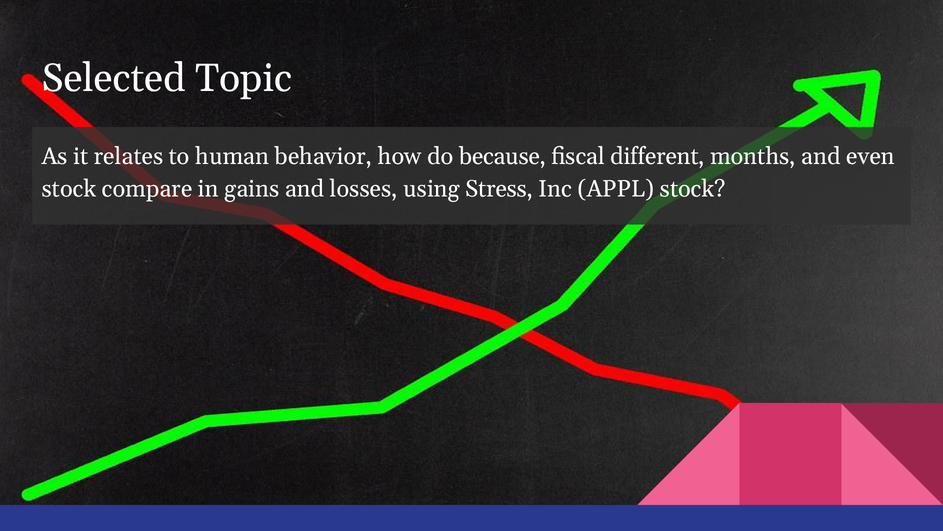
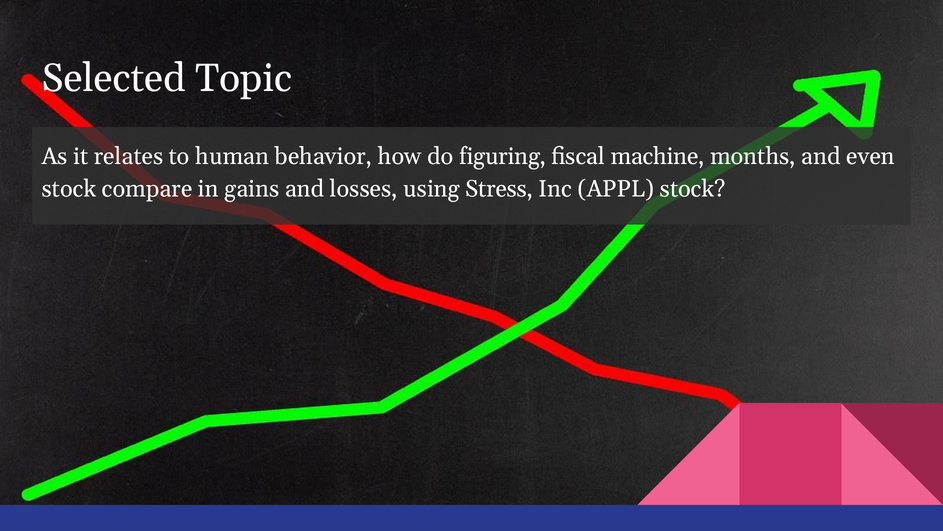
because: because -> figuring
different: different -> machine
